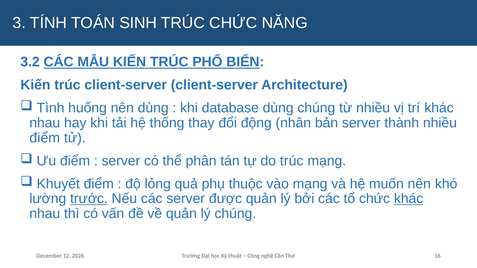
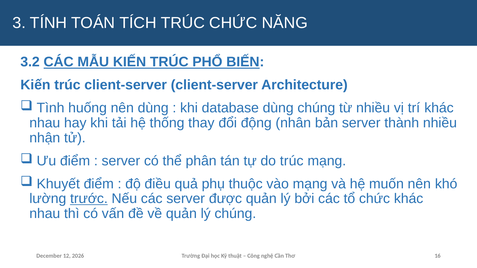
SINH: SINH -> TÍCH
điểm at (45, 138): điểm -> nhận
lỏng: lỏng -> điều
khác at (409, 199) underline: present -> none
